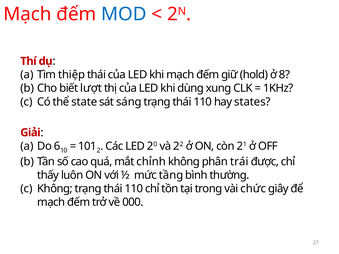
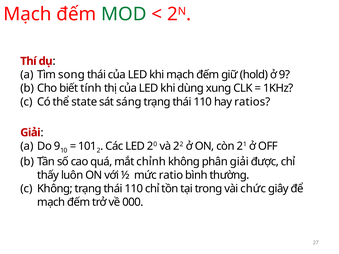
MOD colour: blue -> green
thiệp: thiệp -> song
ở 8: 8 -> 9
lượt: lượt -> tính
states: states -> ratios
Do 6: 6 -> 9
phân trái: trái -> giải
tầng: tầng -> ratio
